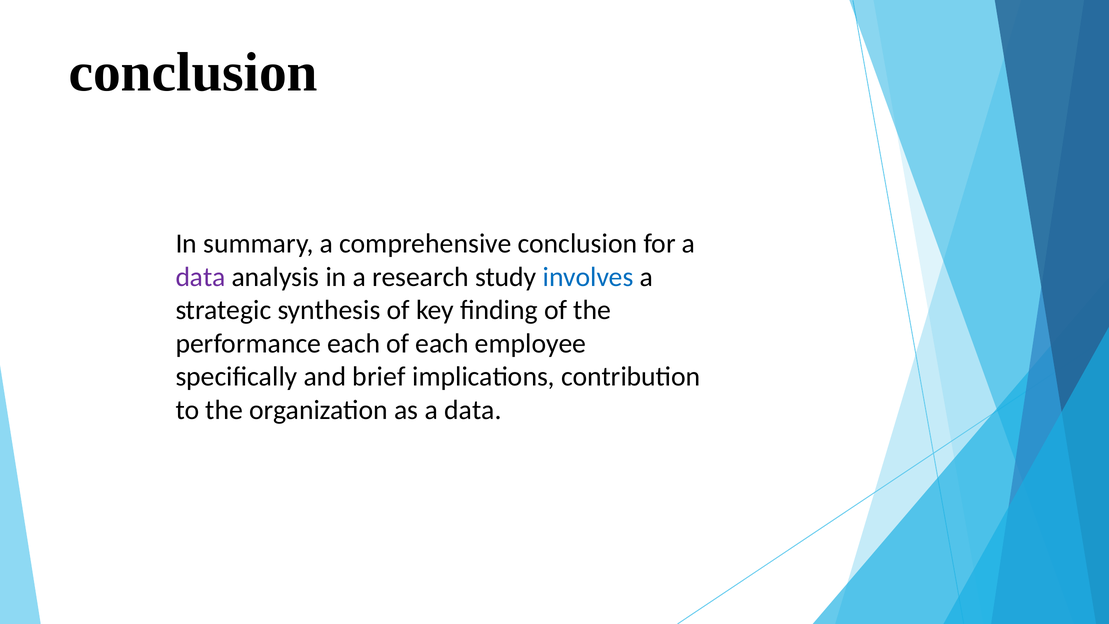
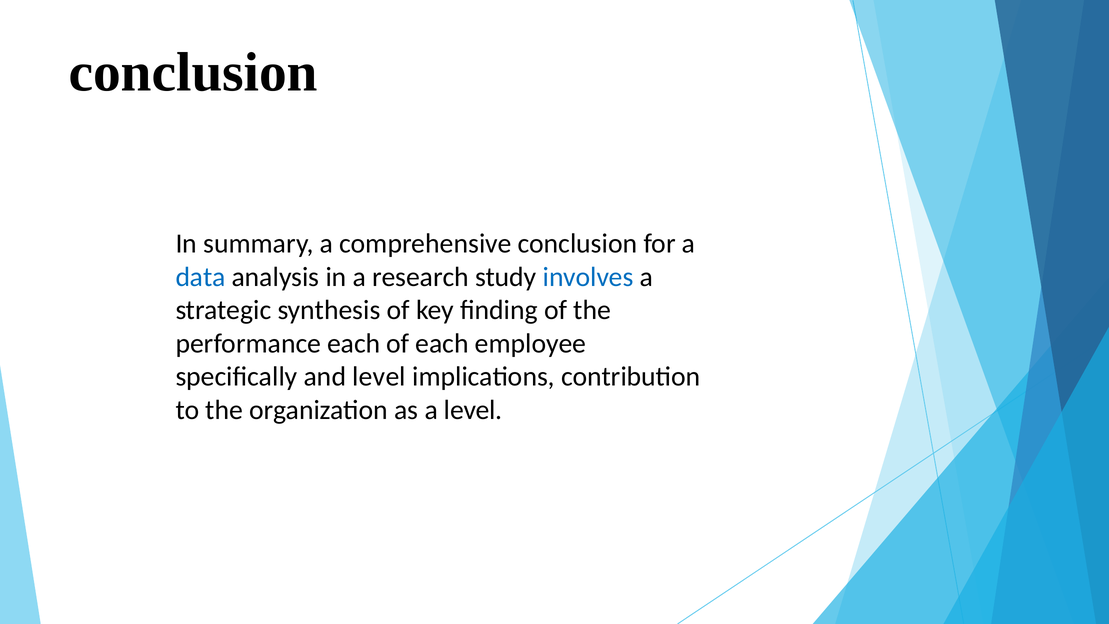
data at (200, 277) colour: purple -> blue
and brief: brief -> level
as a data: data -> level
